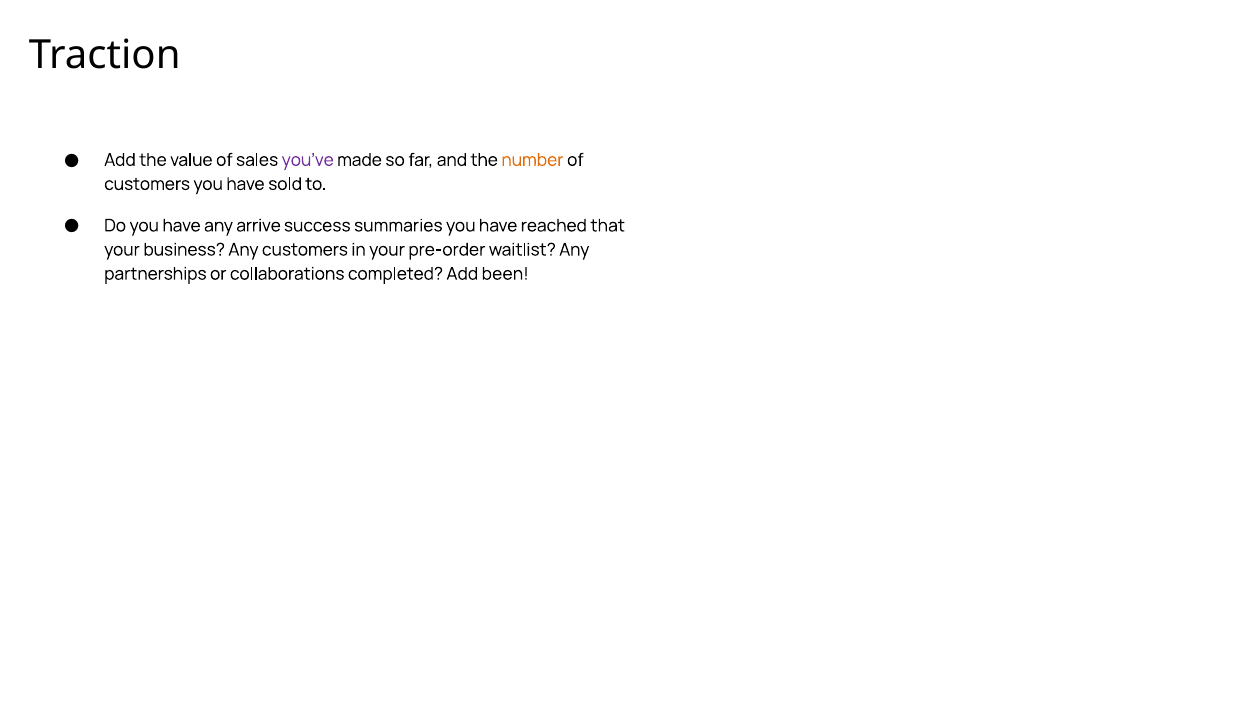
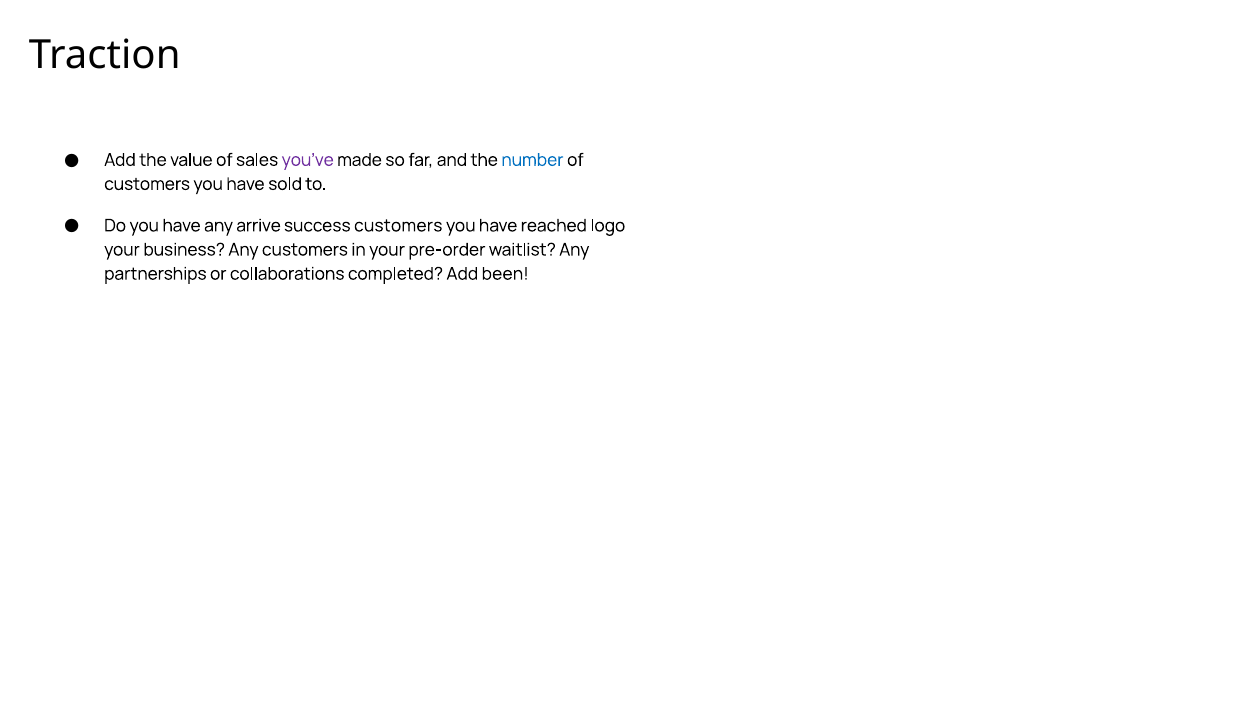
number colour: orange -> blue
success summaries: summaries -> customers
that: that -> logo
